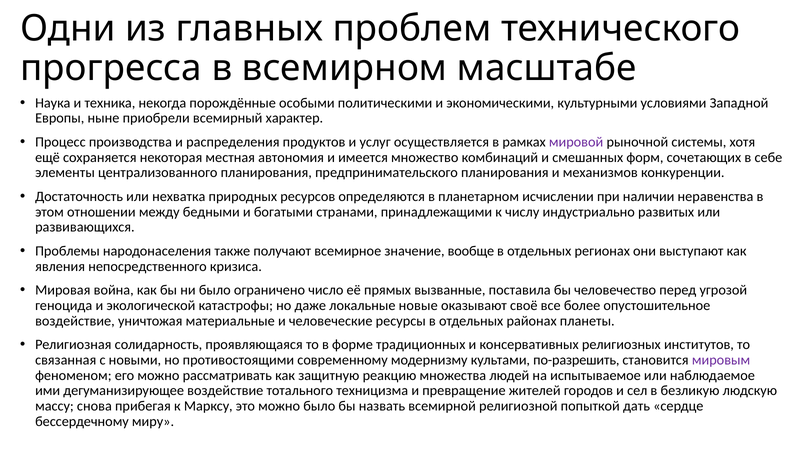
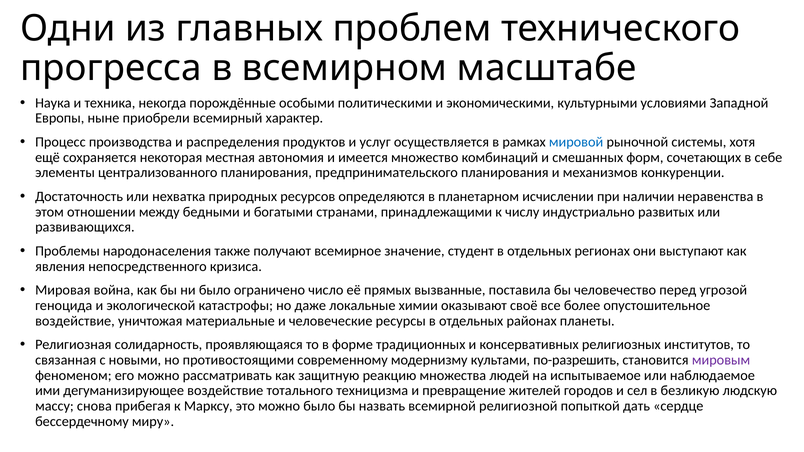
мировой colour: purple -> blue
вообще: вообще -> студент
новые: новые -> химии
